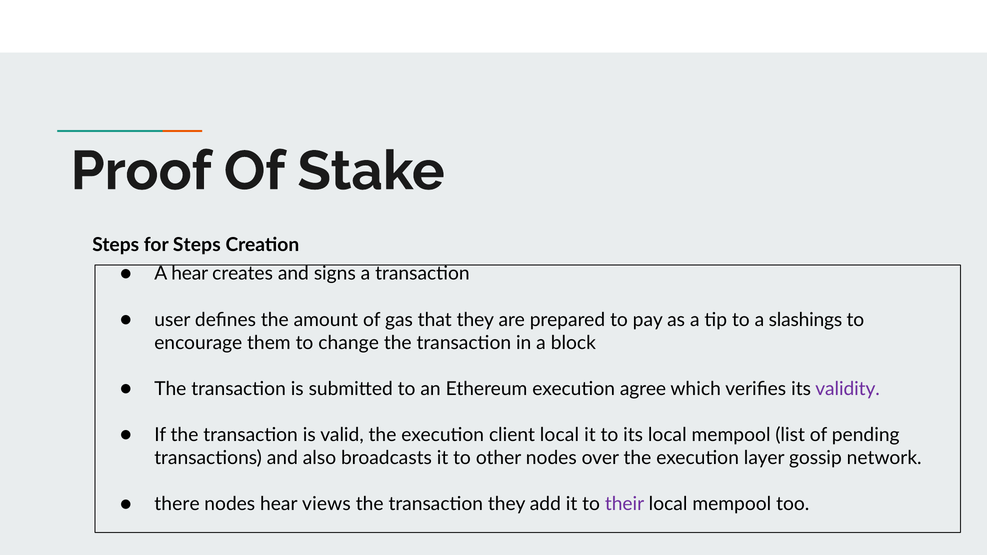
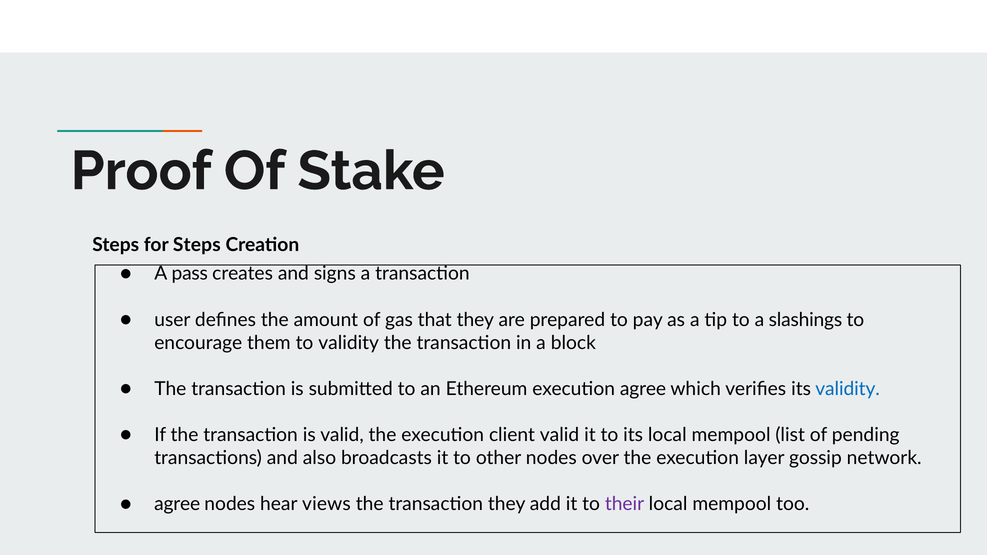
A hear: hear -> pass
to change: change -> validity
validity at (848, 389) colour: purple -> blue
client local: local -> valid
there at (177, 504): there -> agree
